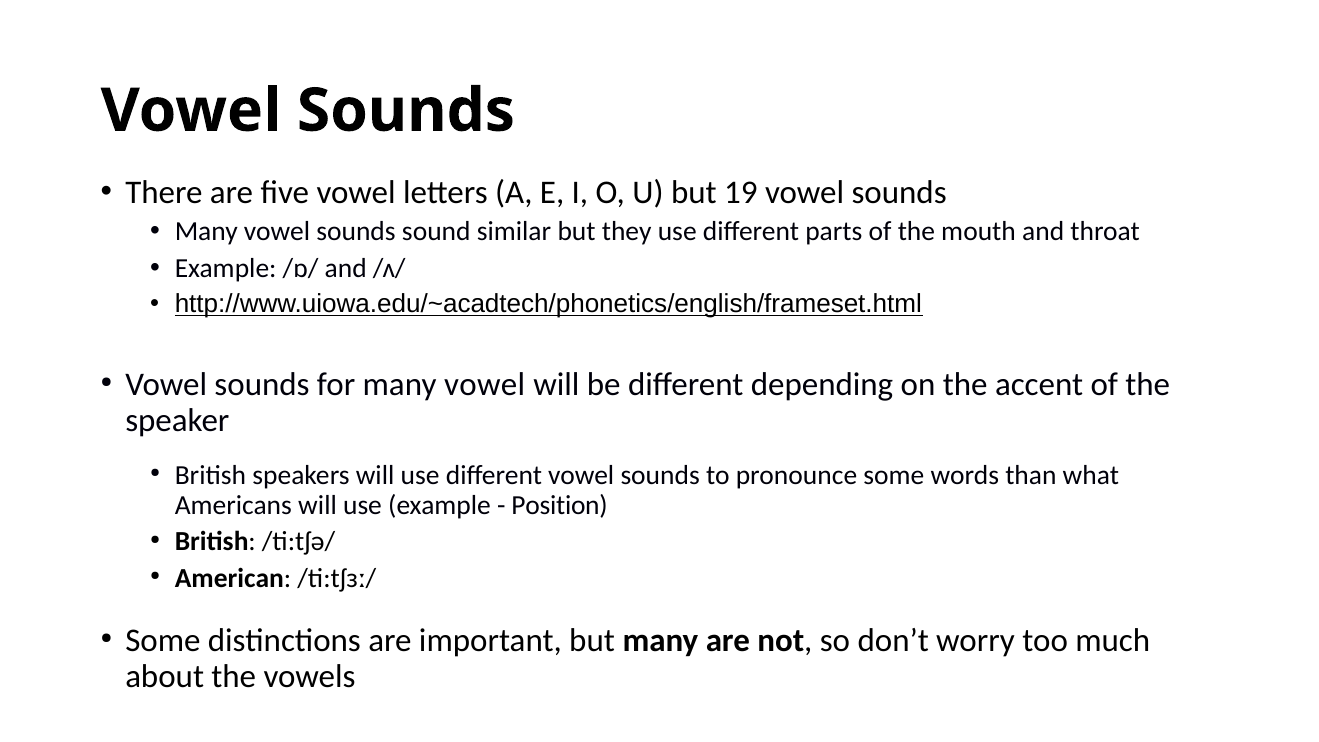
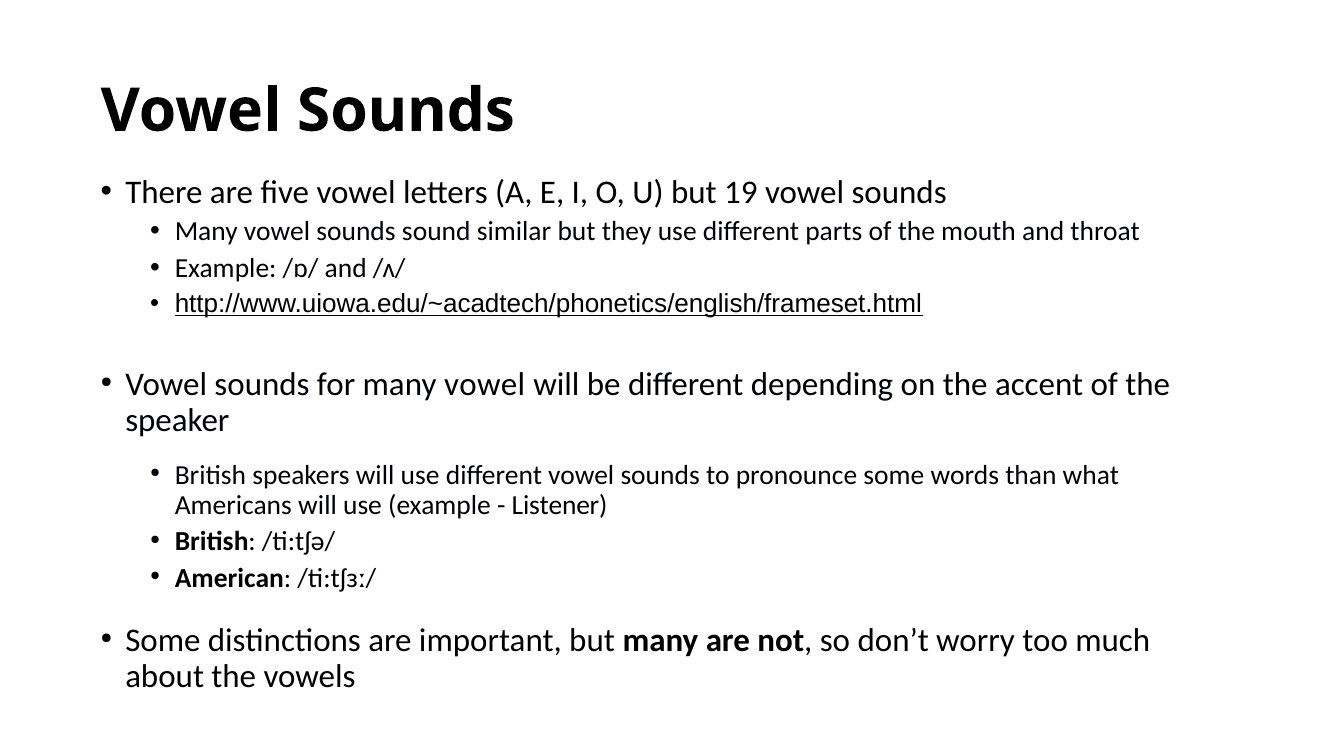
Position: Position -> Listener
